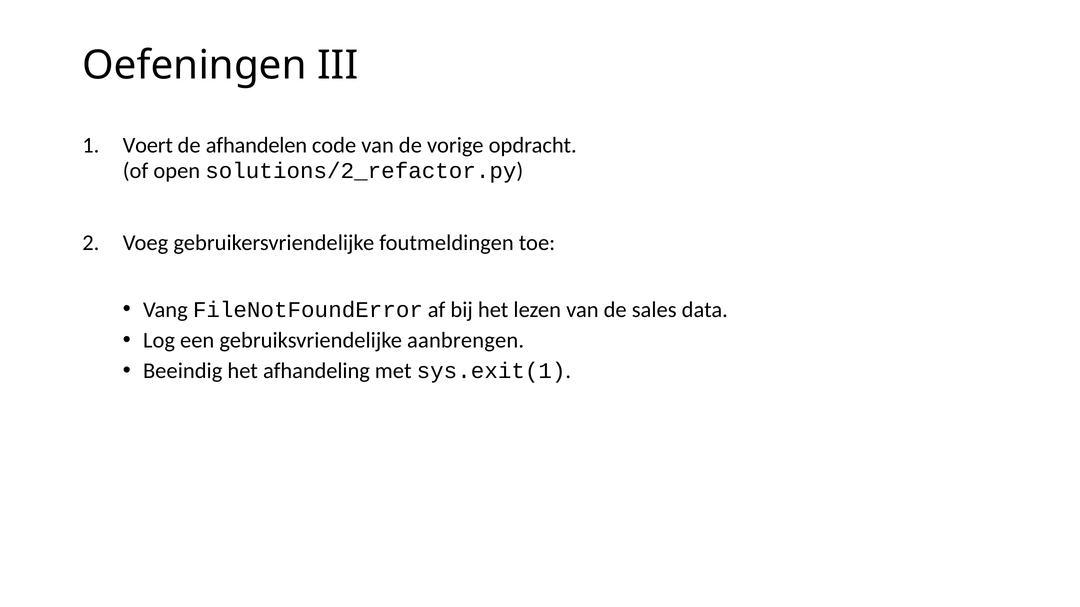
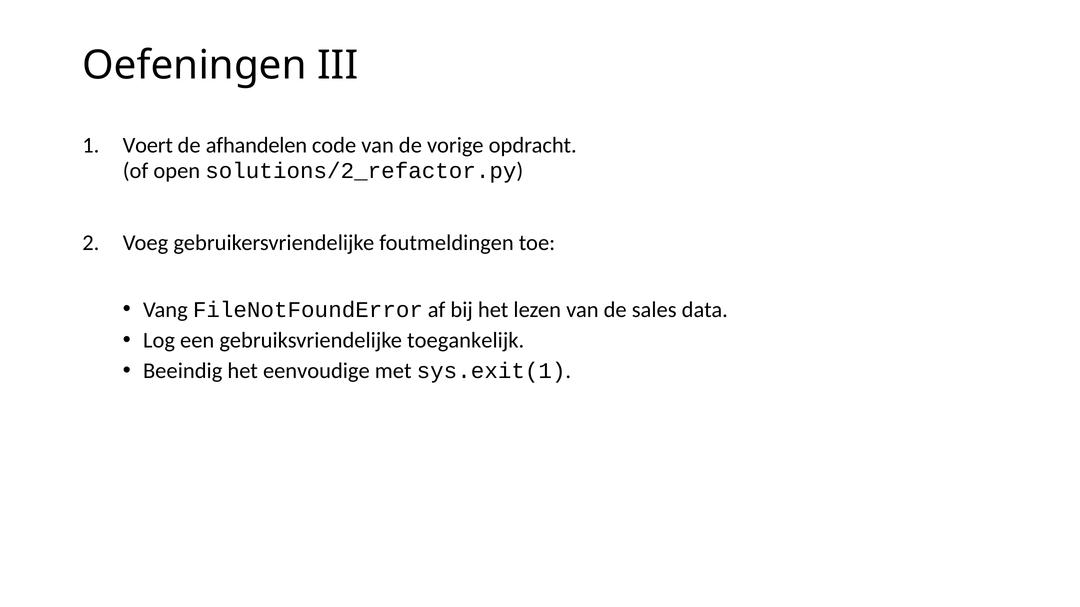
aanbrengen: aanbrengen -> toegankelijk
afhandeling: afhandeling -> eenvoudige
